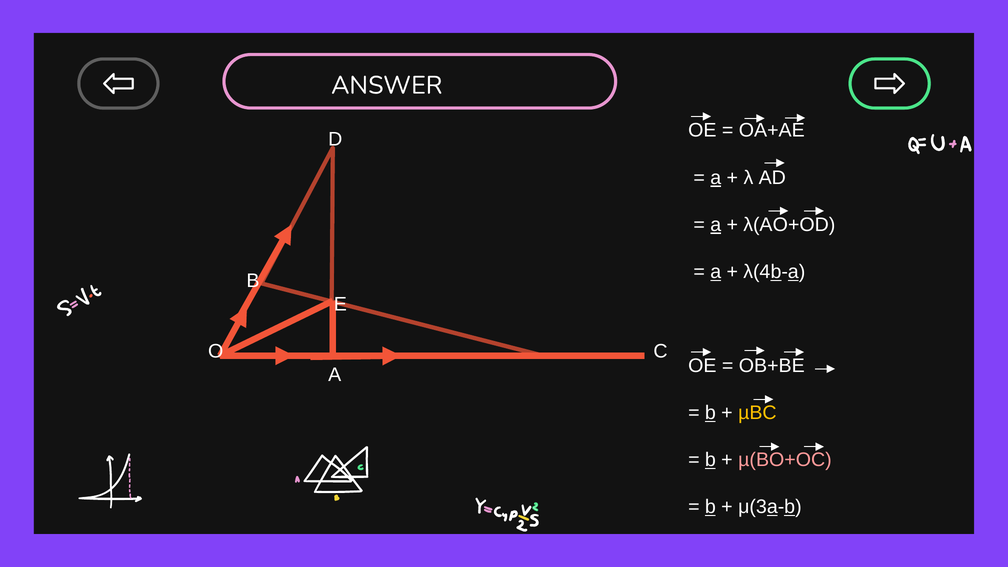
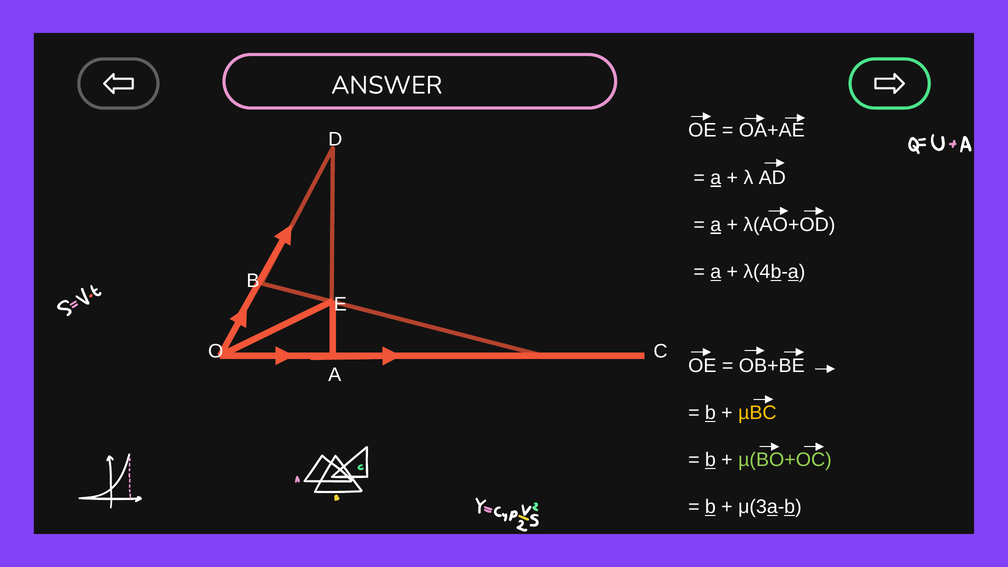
µ(BO+OC colour: pink -> light green
